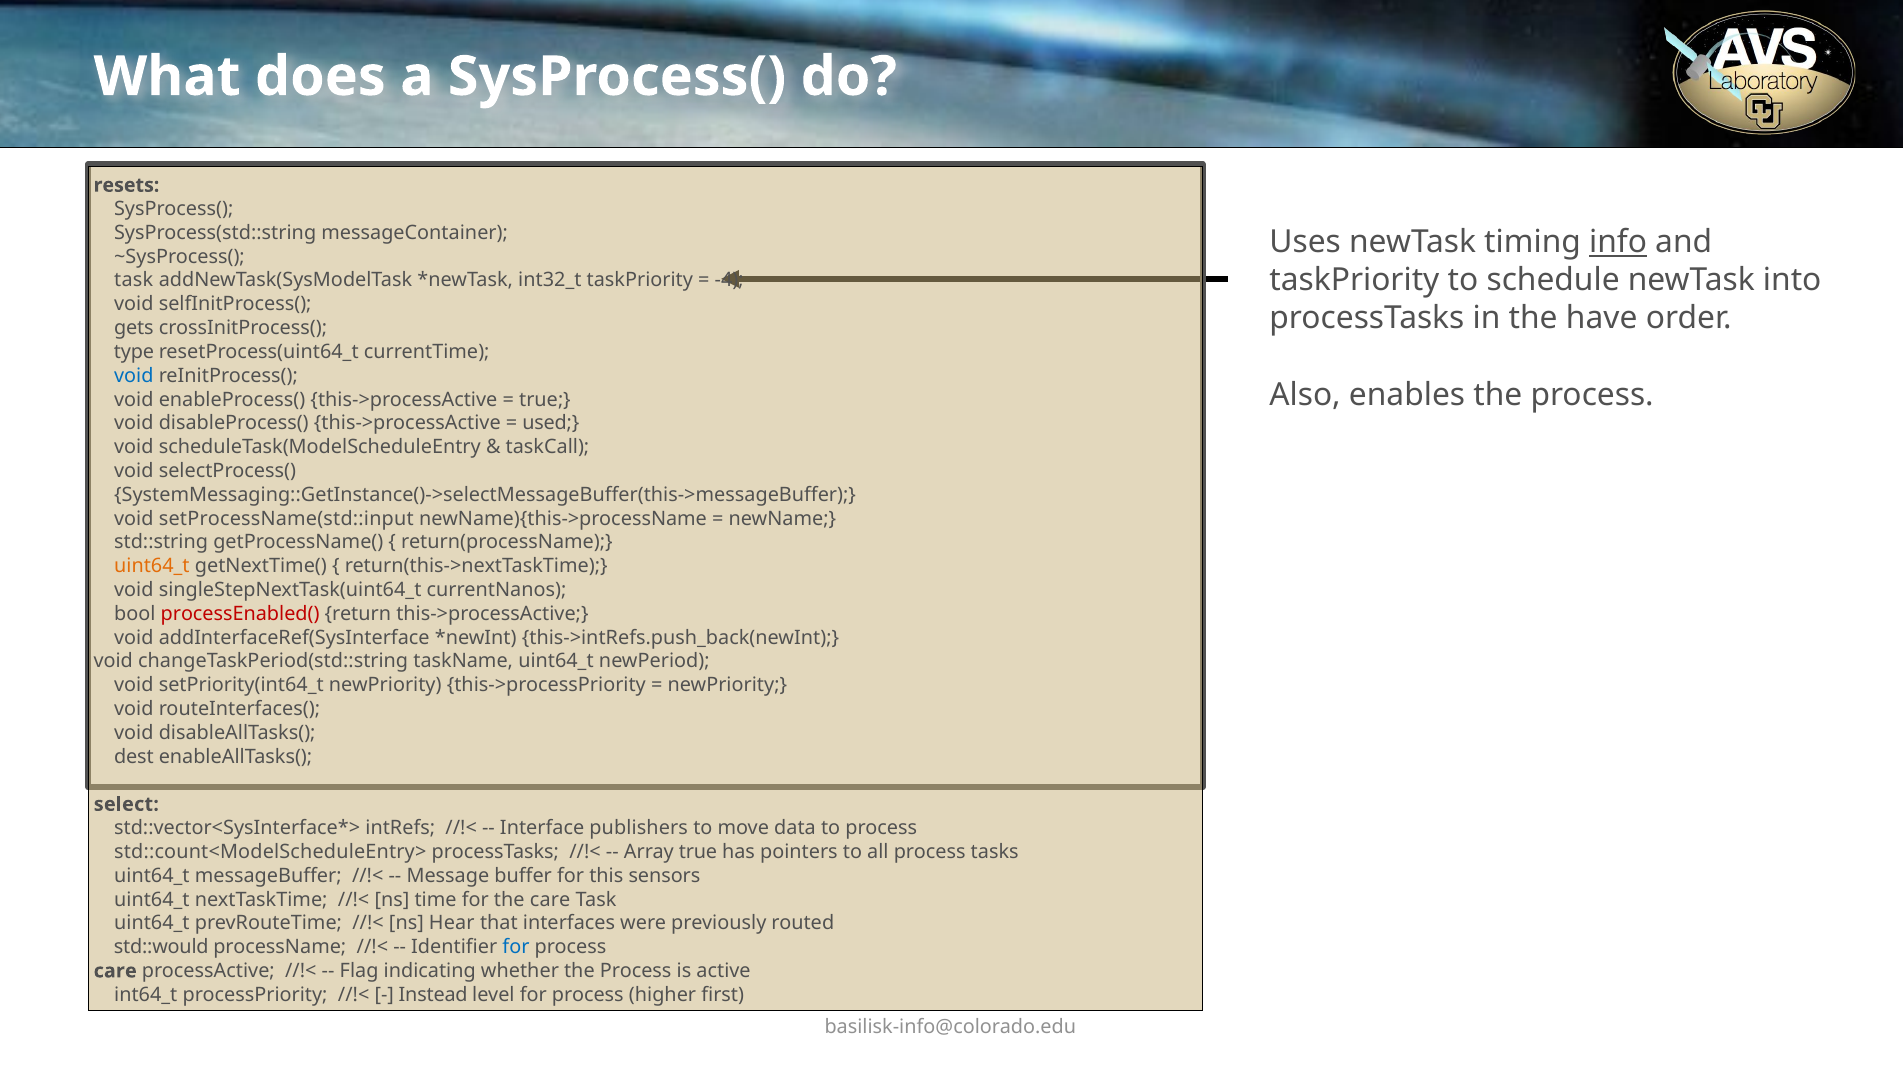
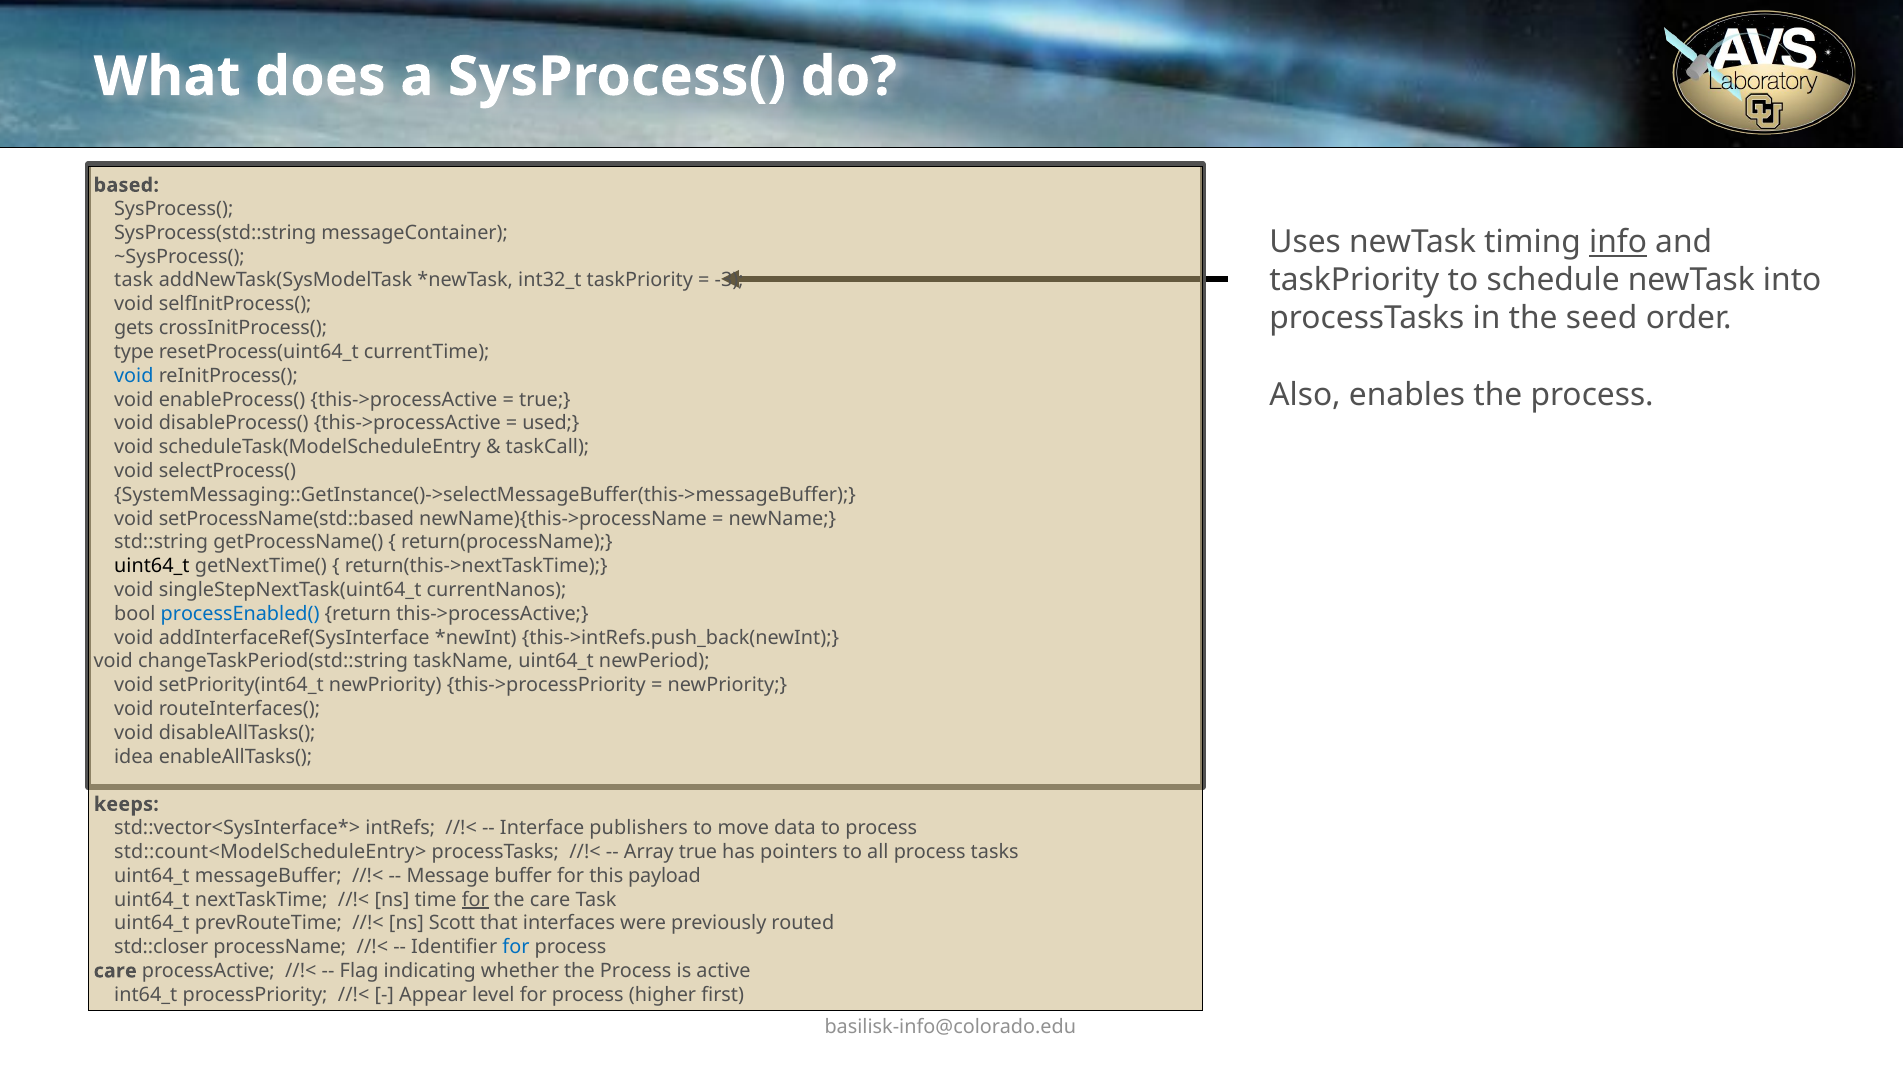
resets: resets -> based
-4: -4 -> -3
have: have -> seed
setProcessName(std::input: setProcessName(std::input -> setProcessName(std::based
uint64_t at (152, 566) colour: orange -> black
processEnabled( colour: red -> blue
dest: dest -> idea
select: select -> keeps
sensors: sensors -> payload
for at (475, 899) underline: none -> present
Hear: Hear -> Scott
std::would: std::would -> std::closer
Instead: Instead -> Appear
